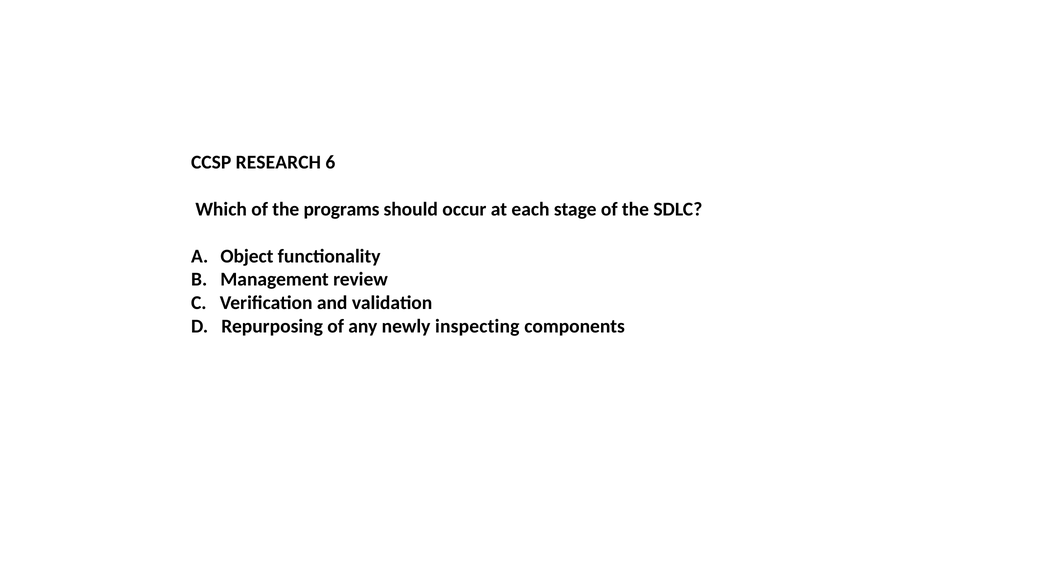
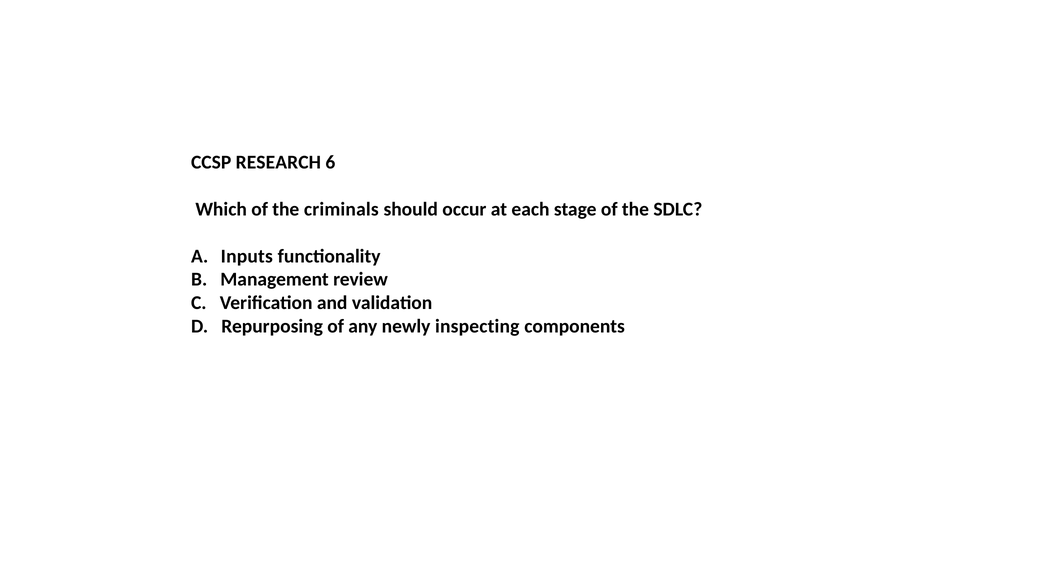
programs: programs -> criminals
Object: Object -> Inputs
